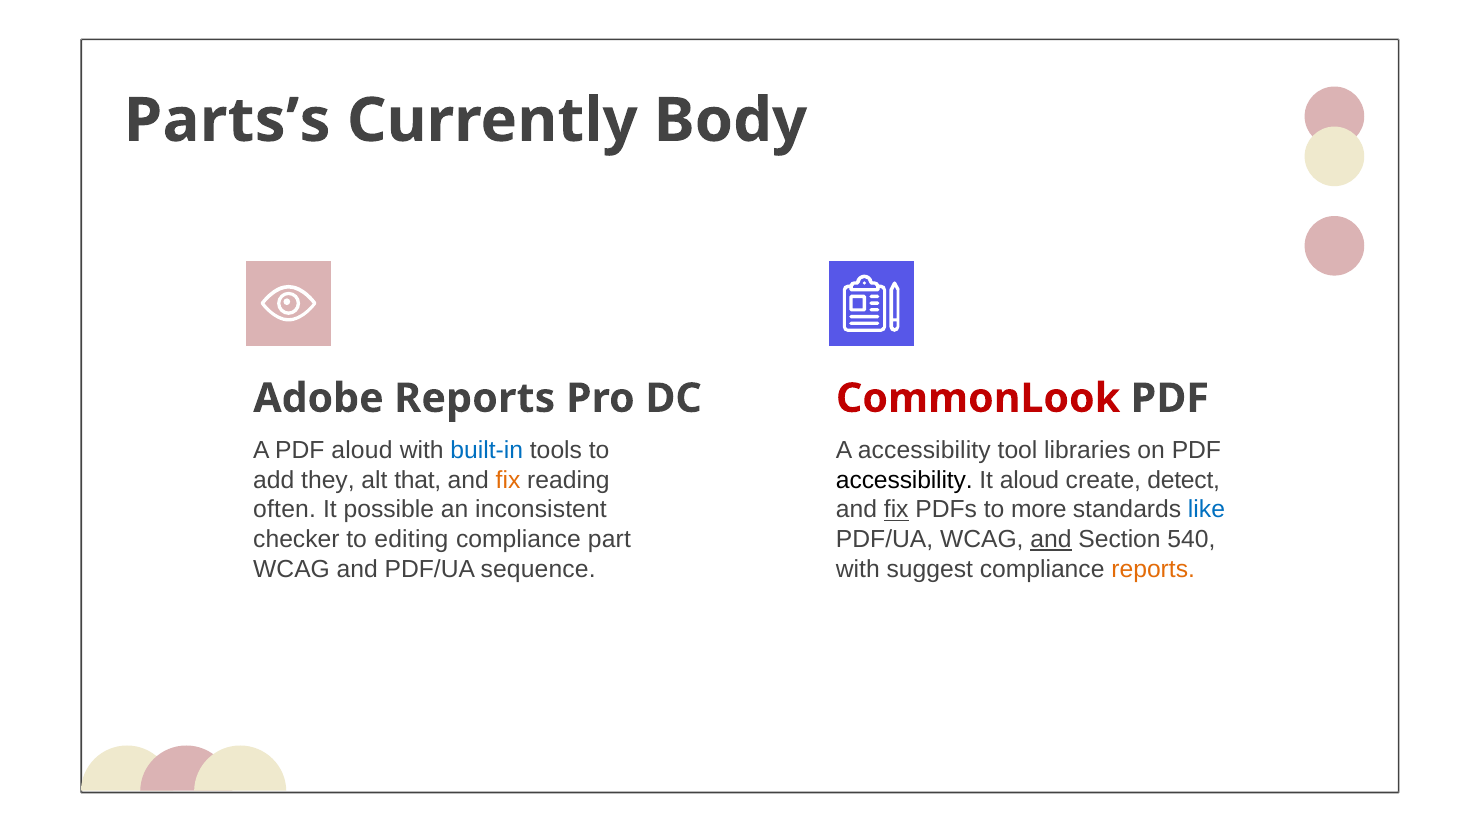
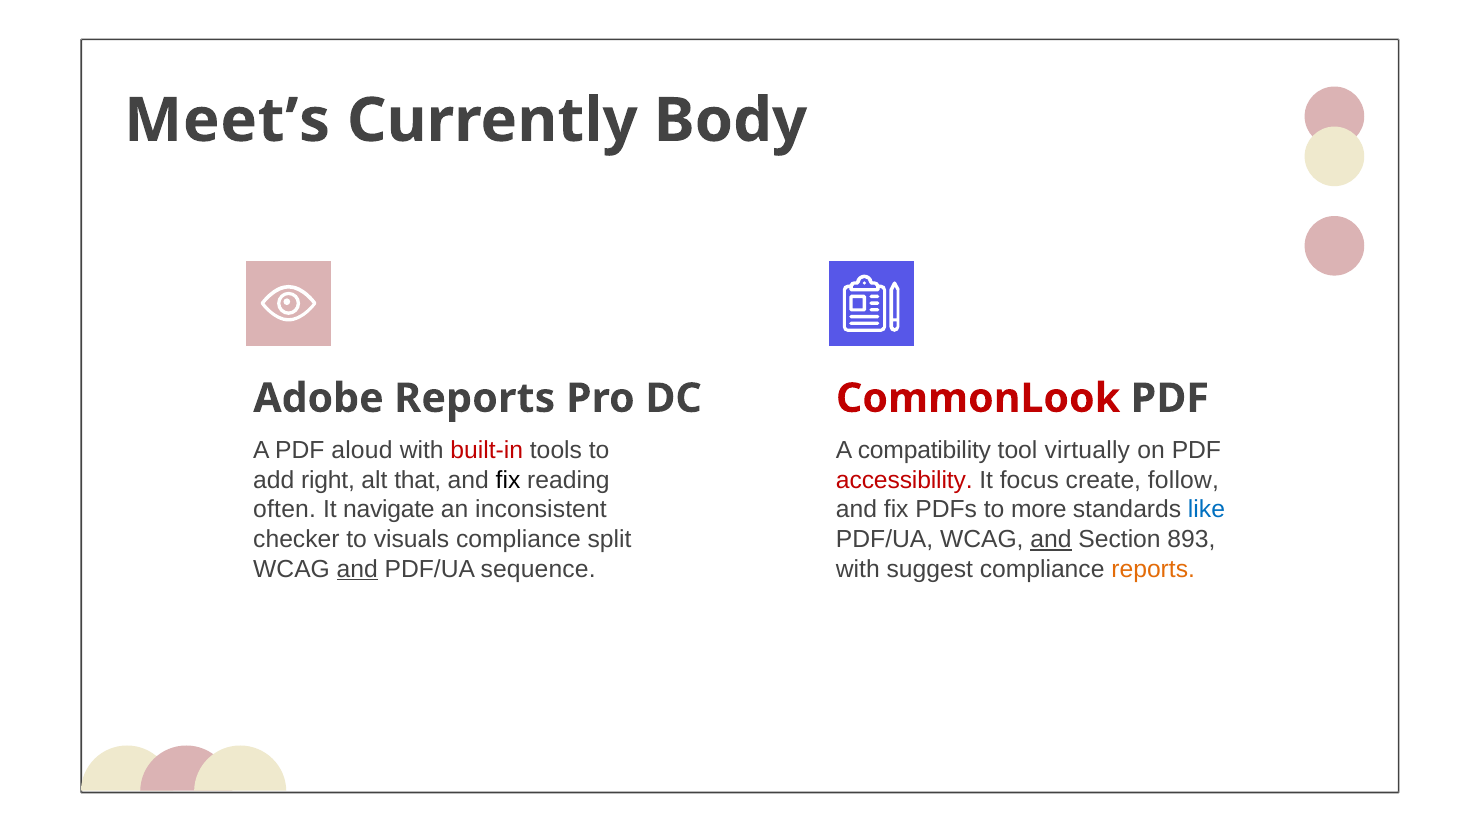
Parts’s: Parts’s -> Meet’s
built-in colour: blue -> red
A accessibility: accessibility -> compatibility
libraries: libraries -> virtually
they: they -> right
fix at (508, 481) colour: orange -> black
accessibility at (904, 481) colour: black -> red
It aloud: aloud -> focus
detect: detect -> follow
possible: possible -> navigate
fix at (896, 510) underline: present -> none
editing: editing -> visuals
part: part -> split
540: 540 -> 893
and at (357, 569) underline: none -> present
